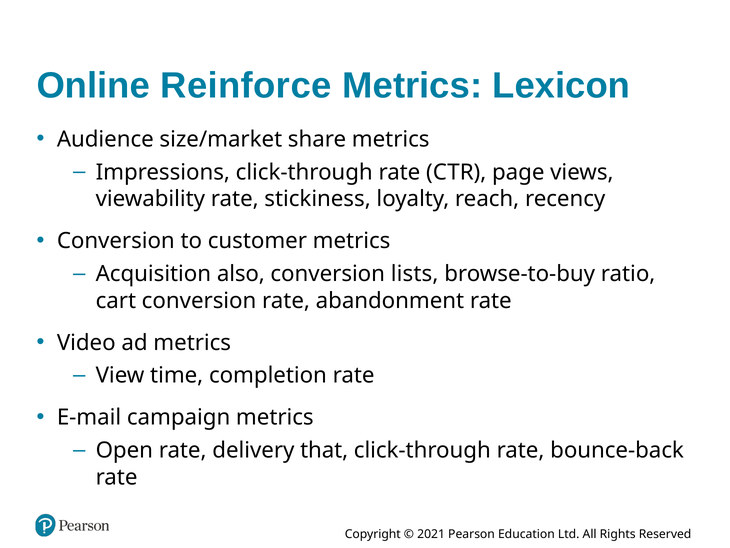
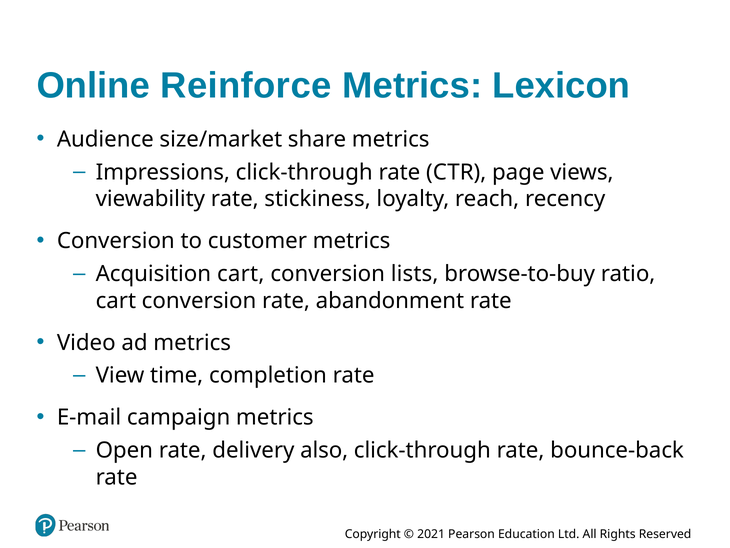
Acquisition also: also -> cart
that: that -> also
